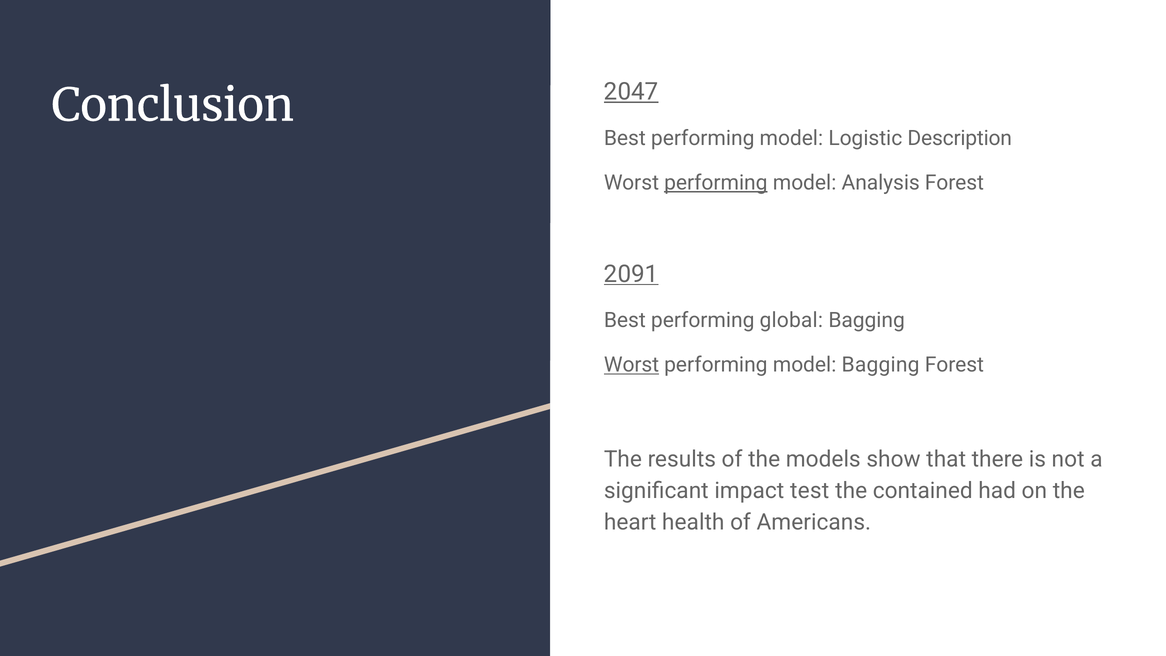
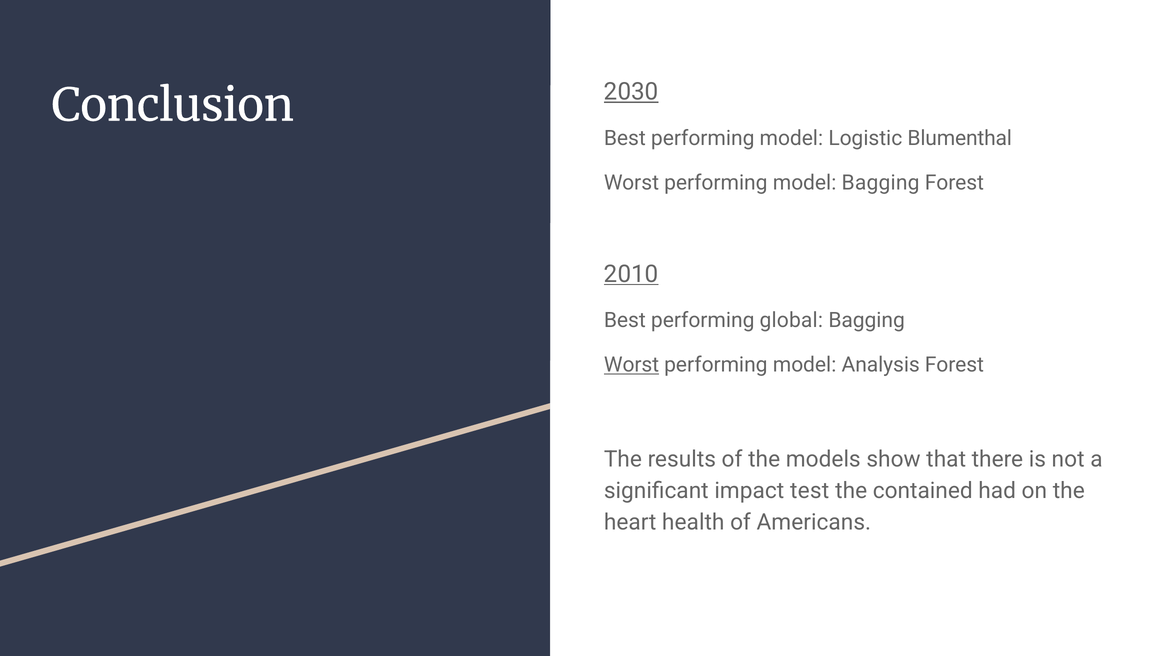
2047: 2047 -> 2030
Description: Description -> Blumenthal
performing at (716, 183) underline: present -> none
model Analysis: Analysis -> Bagging
2091: 2091 -> 2010
model Bagging: Bagging -> Analysis
